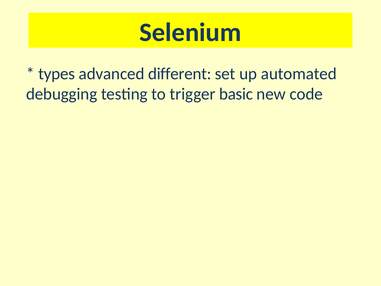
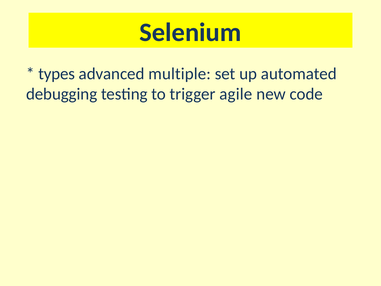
different: different -> multiple
basic: basic -> agile
